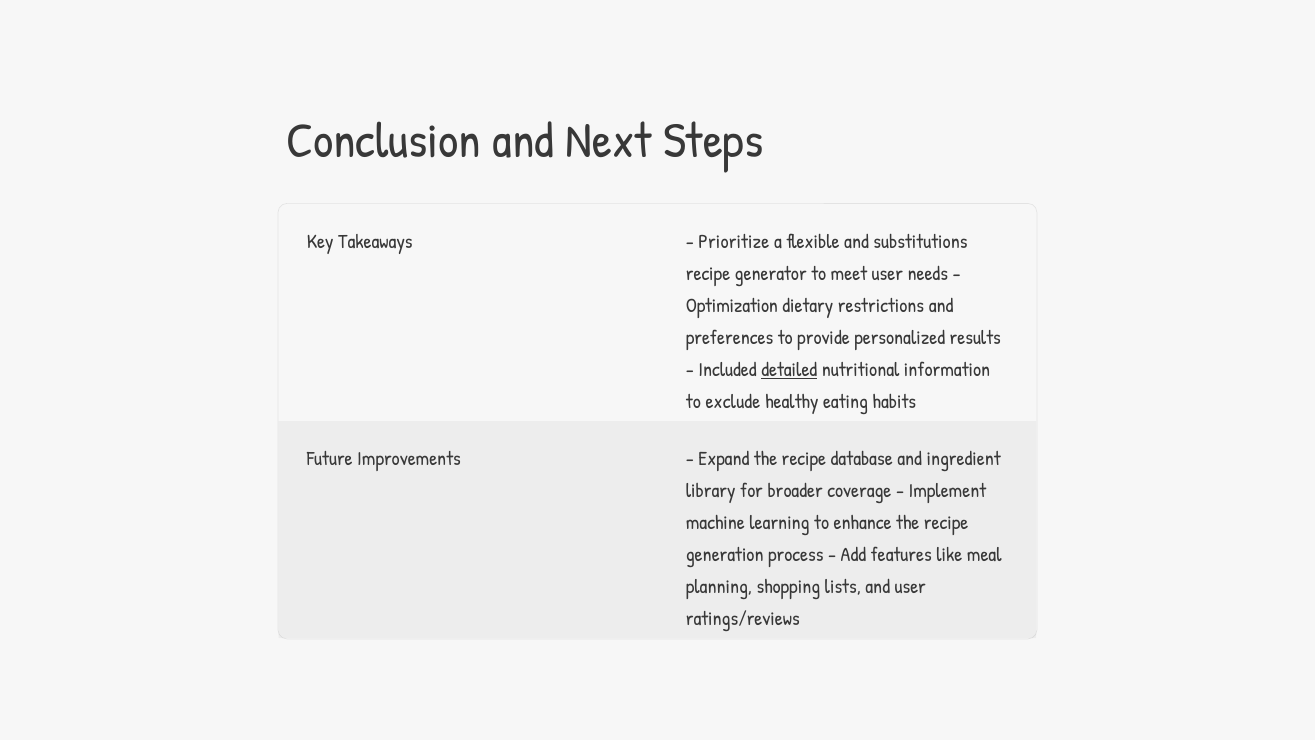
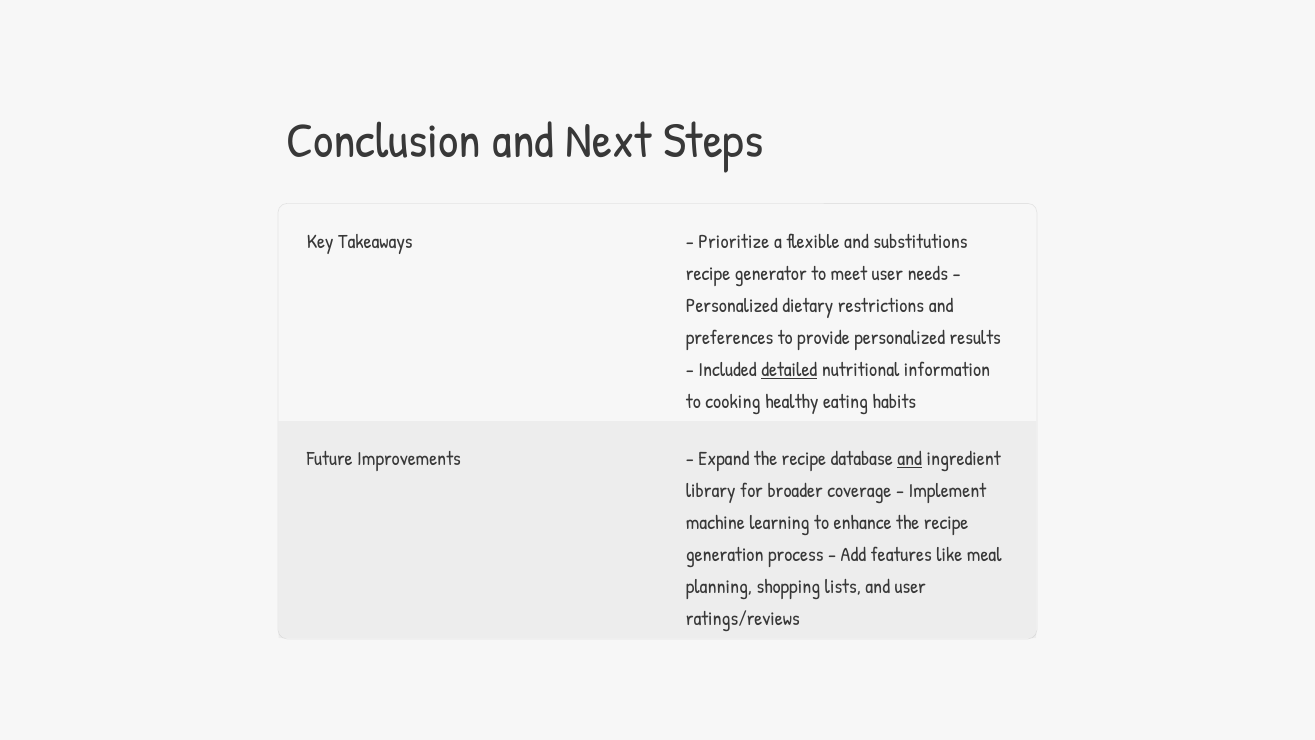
Optimization at (732, 306): Optimization -> Personalized
exclude: exclude -> cooking
and at (910, 459) underline: none -> present
